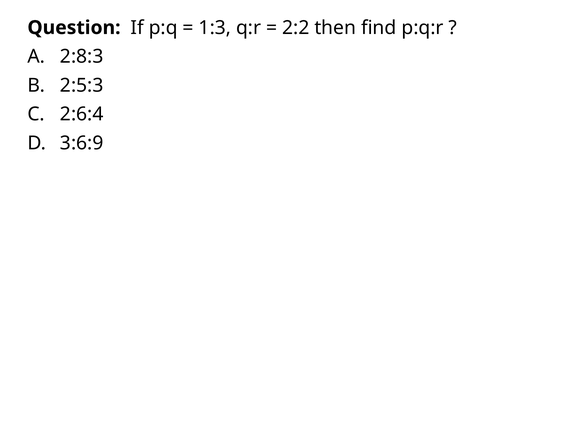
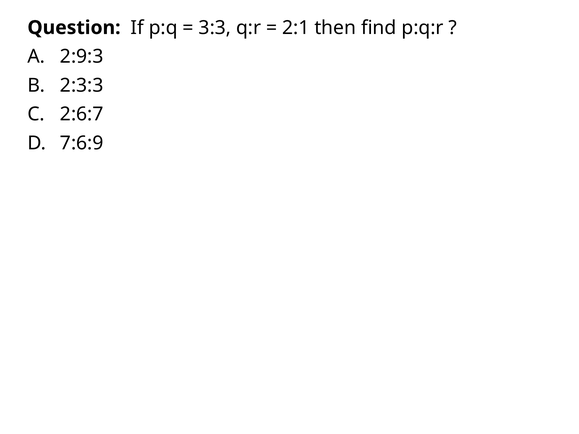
1:3: 1:3 -> 3:3
2:2: 2:2 -> 2:1
2:8:3: 2:8:3 -> 2:9:3
2:5:3: 2:5:3 -> 2:3:3
2:6:4: 2:6:4 -> 2:6:7
3:6:9: 3:6:9 -> 7:6:9
